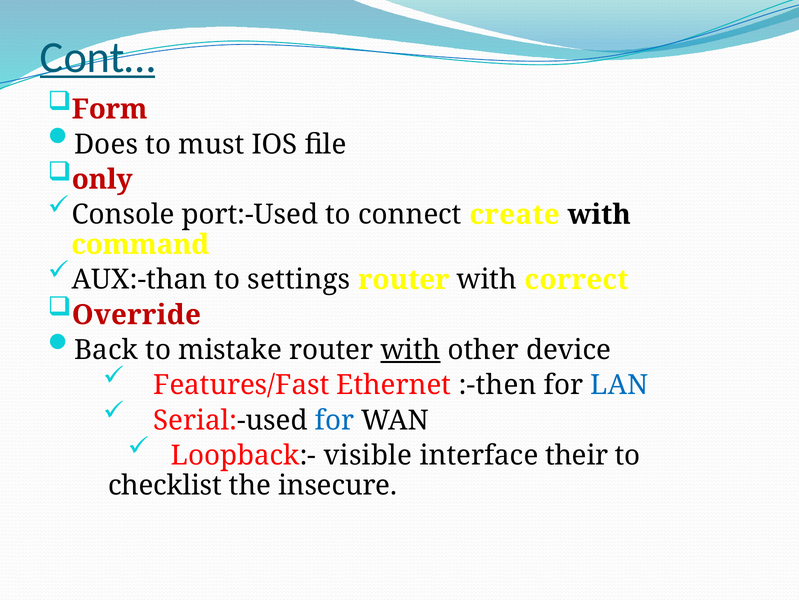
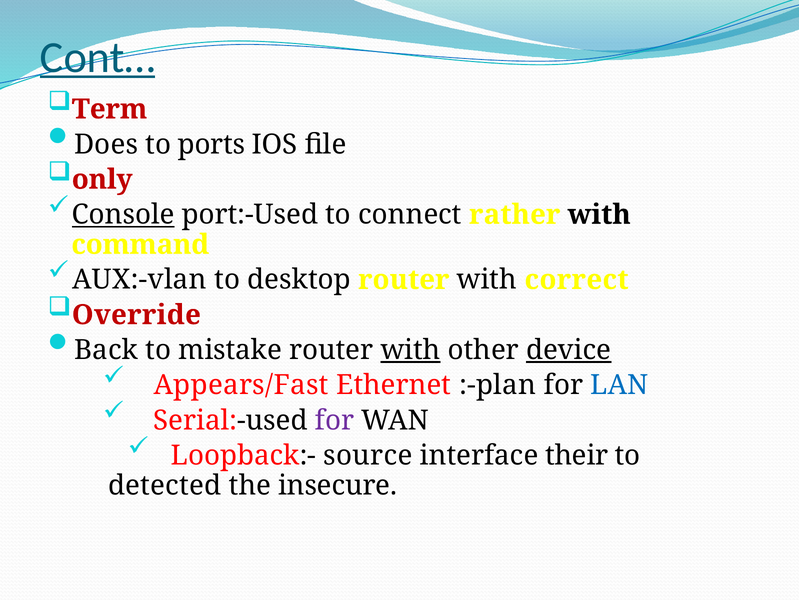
Form: Form -> Term
must: must -> ports
Console underline: none -> present
create: create -> rather
AUX:-than: AUX:-than -> AUX:-vlan
settings: settings -> desktop
device underline: none -> present
Features/Fast: Features/Fast -> Appears/Fast
:-then: :-then -> :-plan
for at (334, 420) colour: blue -> purple
visible: visible -> source
checklist: checklist -> detected
